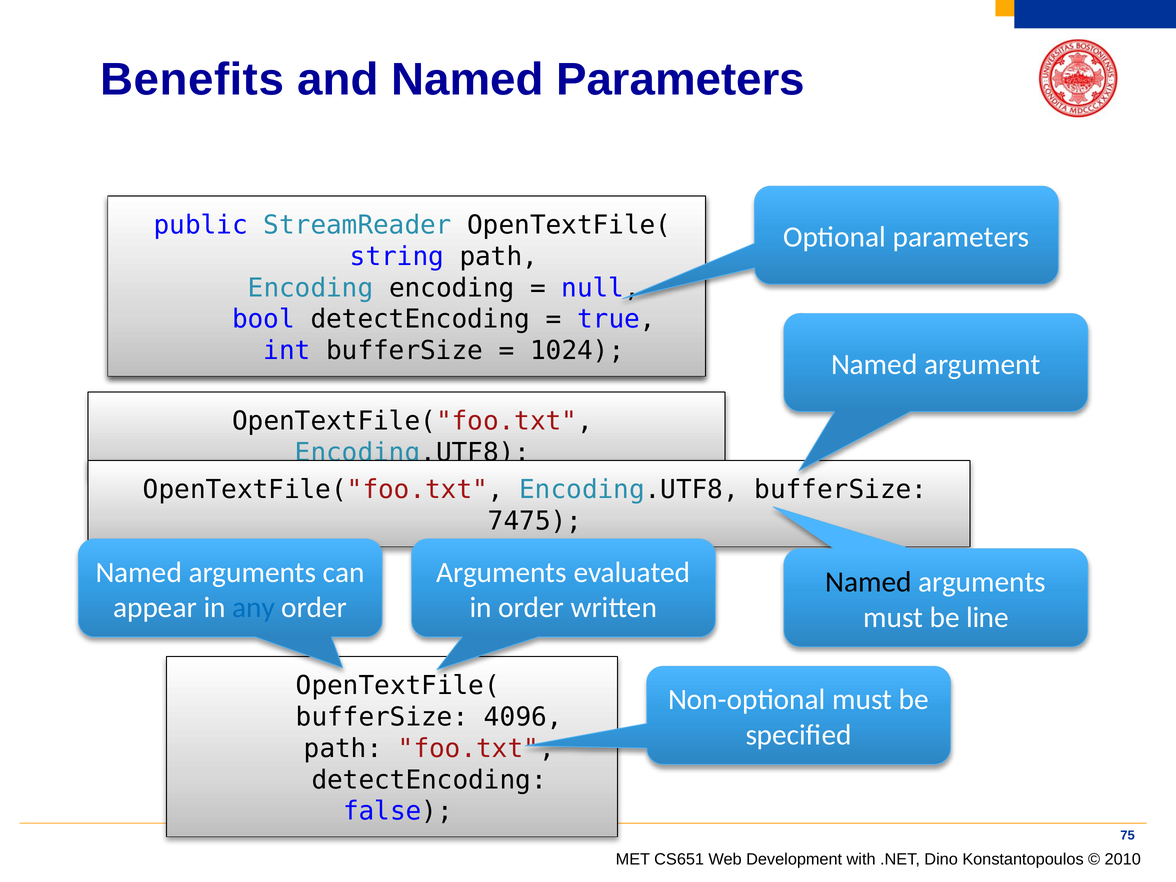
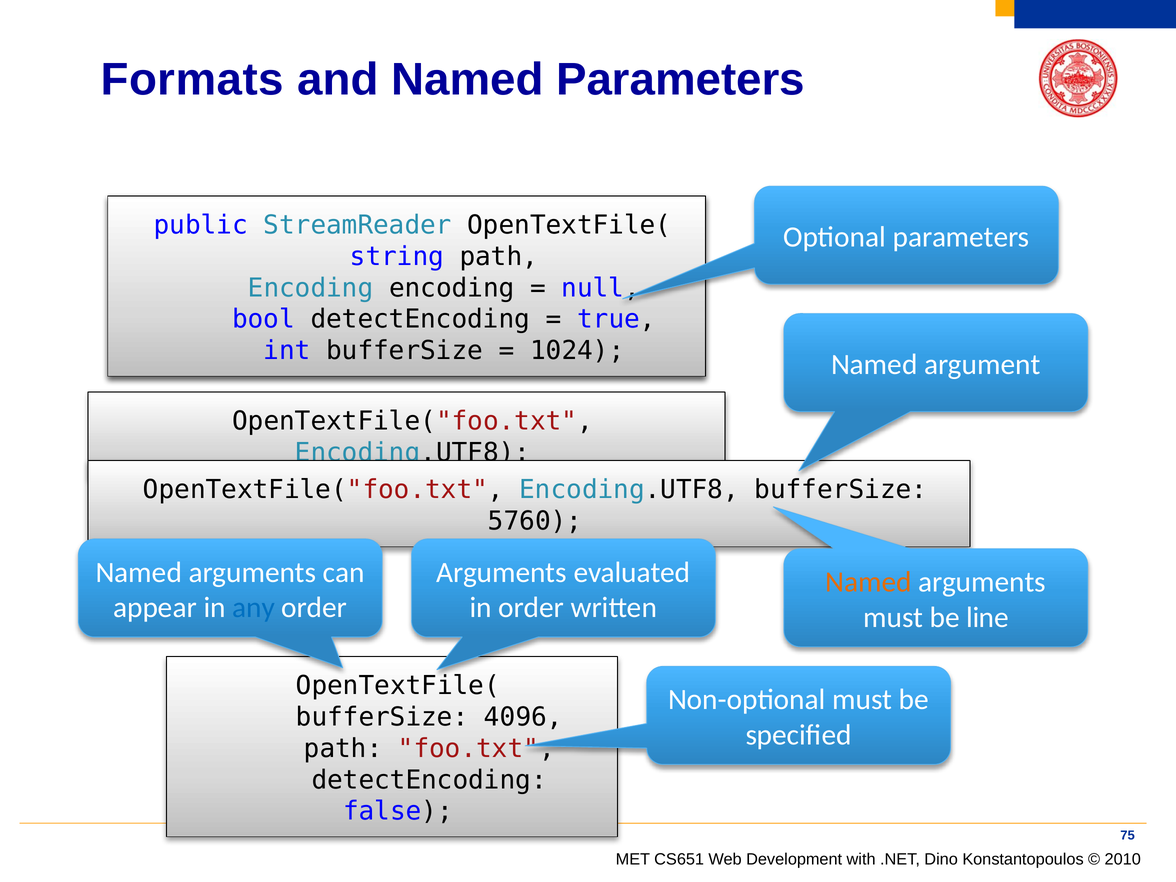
Benefits: Benefits -> Formats
7475: 7475 -> 5760
Named at (868, 582) colour: black -> orange
